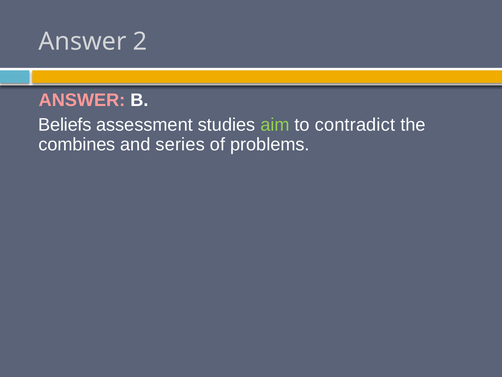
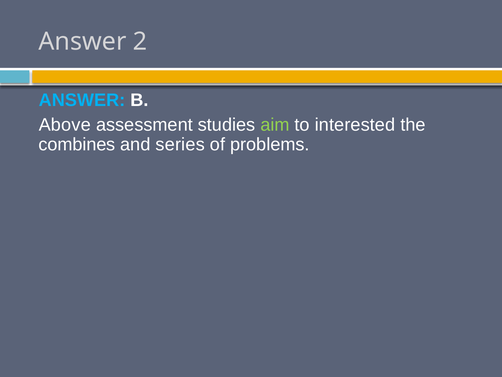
ANSWER at (82, 100) colour: pink -> light blue
Beliefs: Beliefs -> Above
contradict: contradict -> interested
